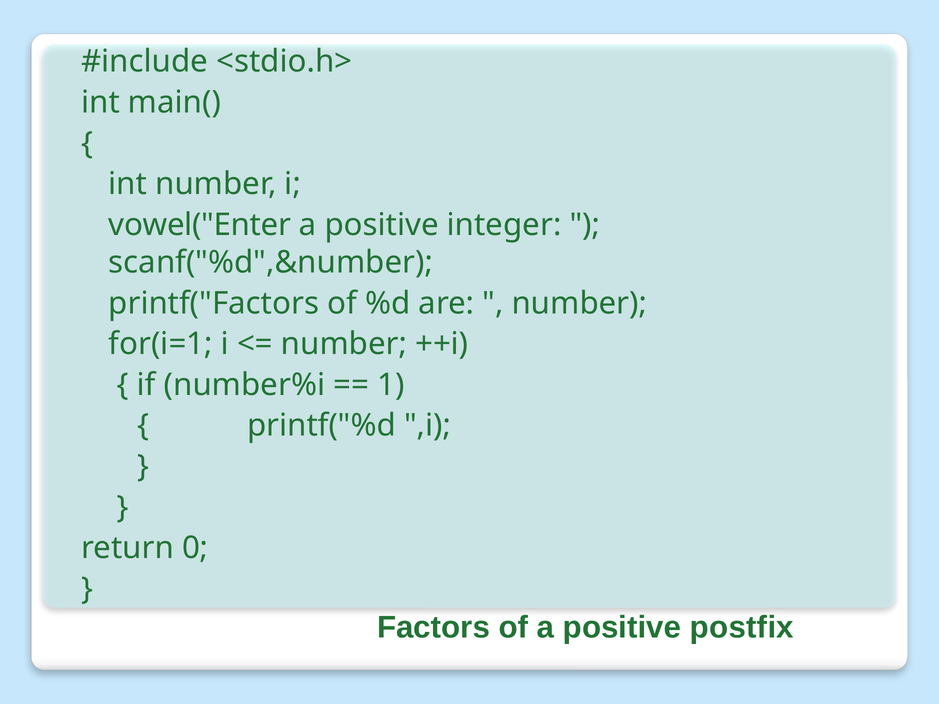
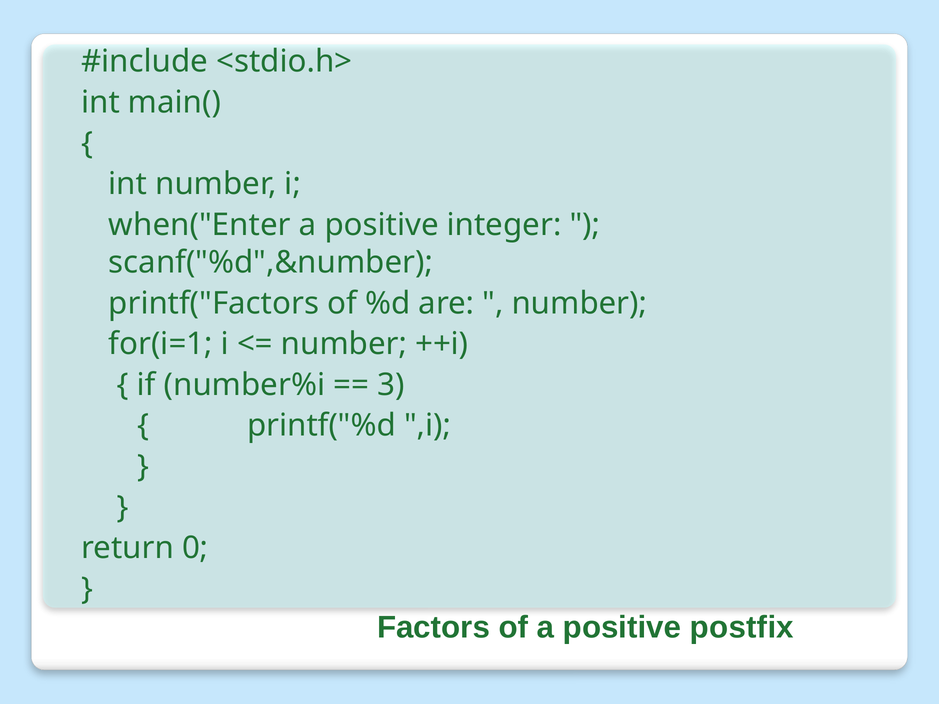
vowel("Enter: vowel("Enter -> when("Enter
1: 1 -> 3
